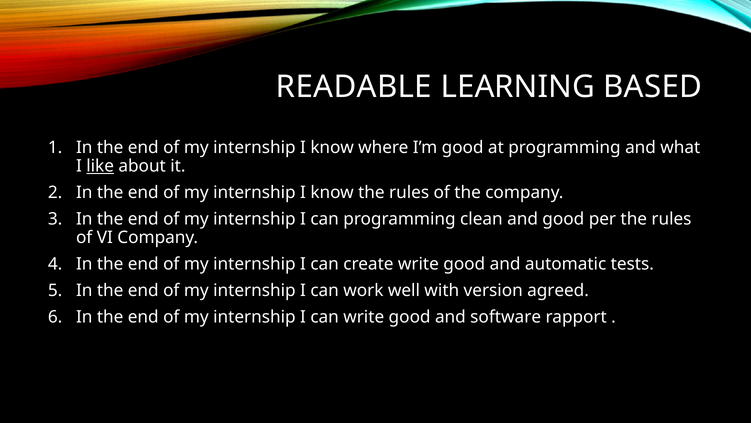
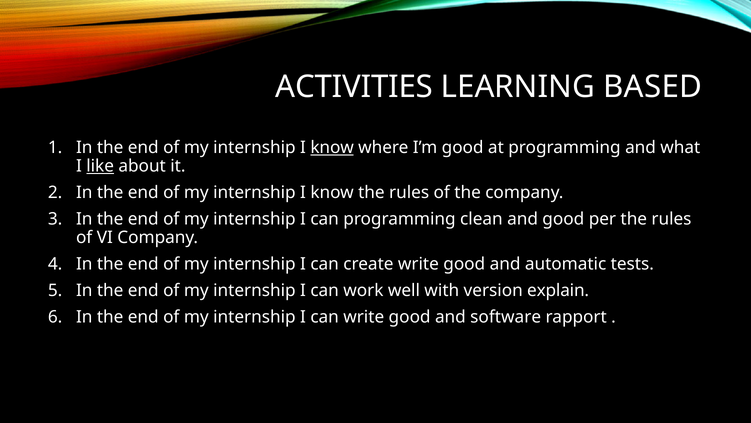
READABLE: READABLE -> ACTIVITIES
know at (332, 147) underline: none -> present
agreed: agreed -> explain
